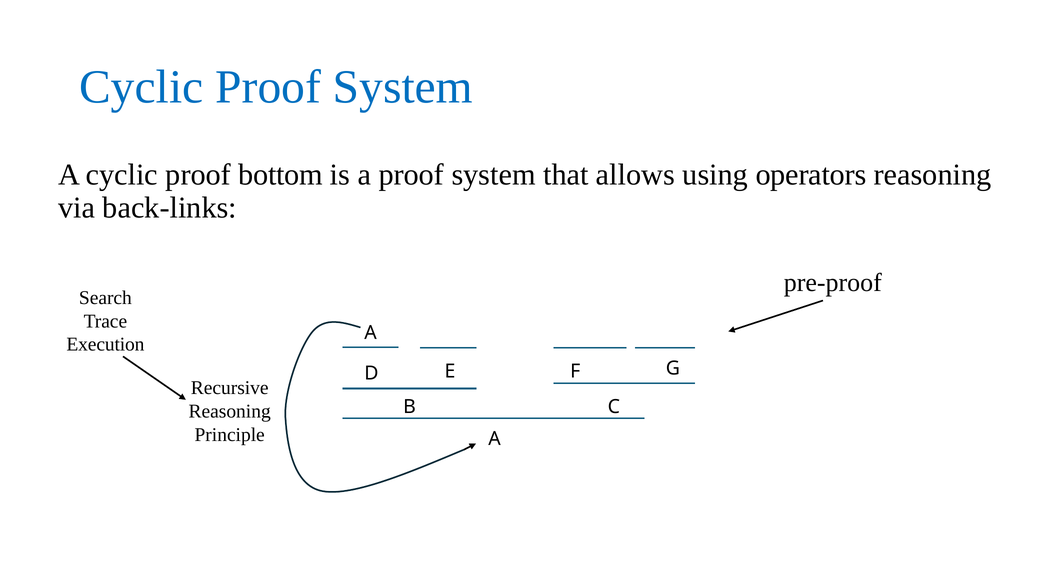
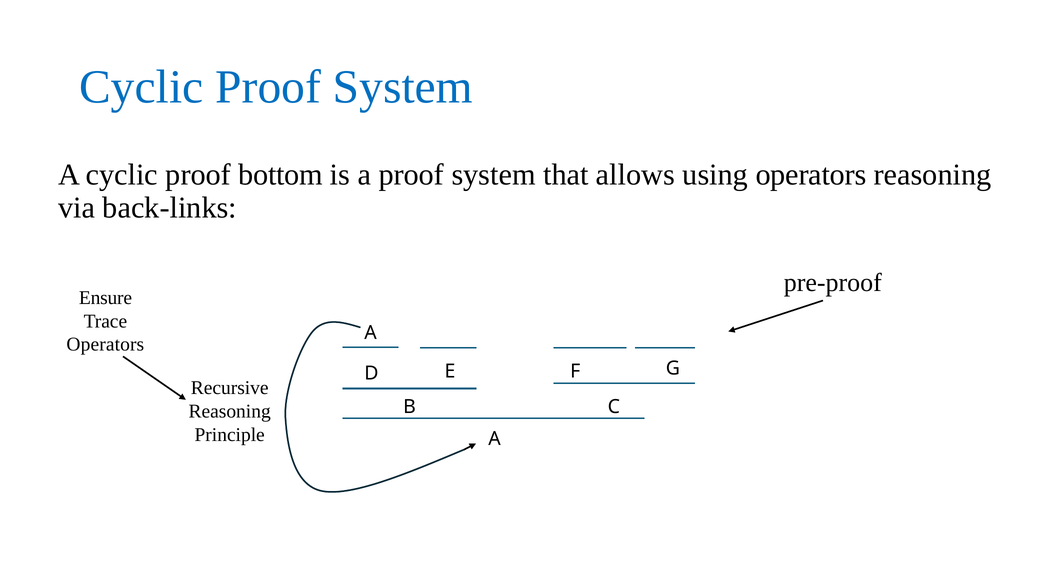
Search: Search -> Ensure
Execution at (105, 345): Execution -> Operators
